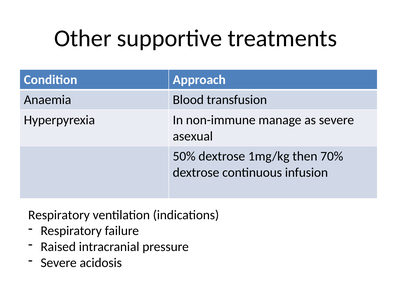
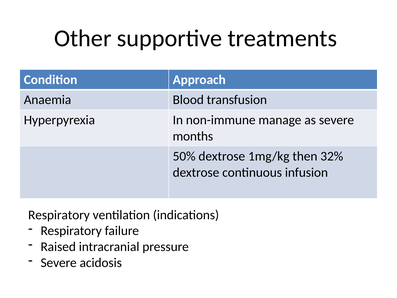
asexual: asexual -> months
70%: 70% -> 32%
